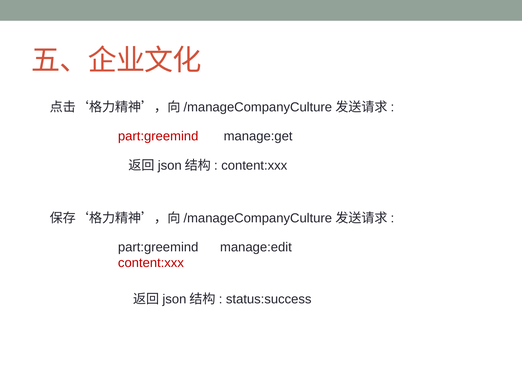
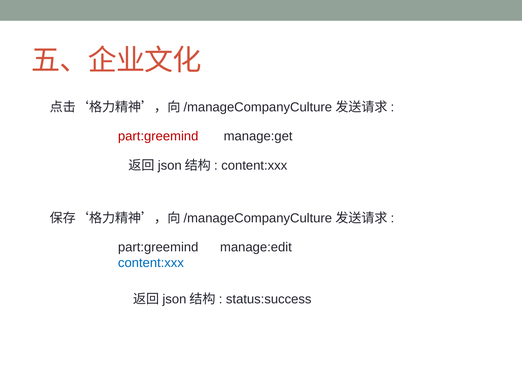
content:xxx at (151, 263) colour: red -> blue
